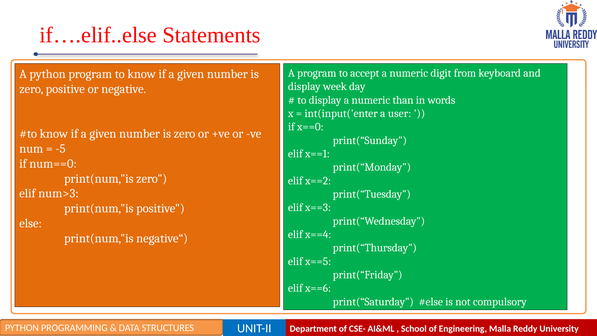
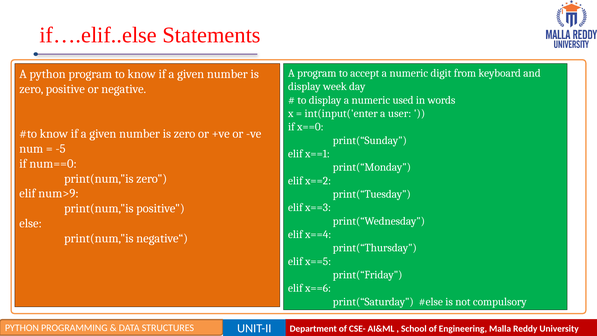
than: than -> used
num>3: num>3 -> num>9
